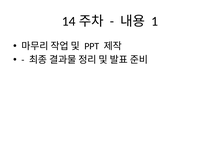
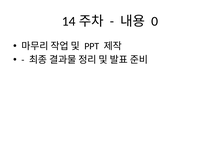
1: 1 -> 0
